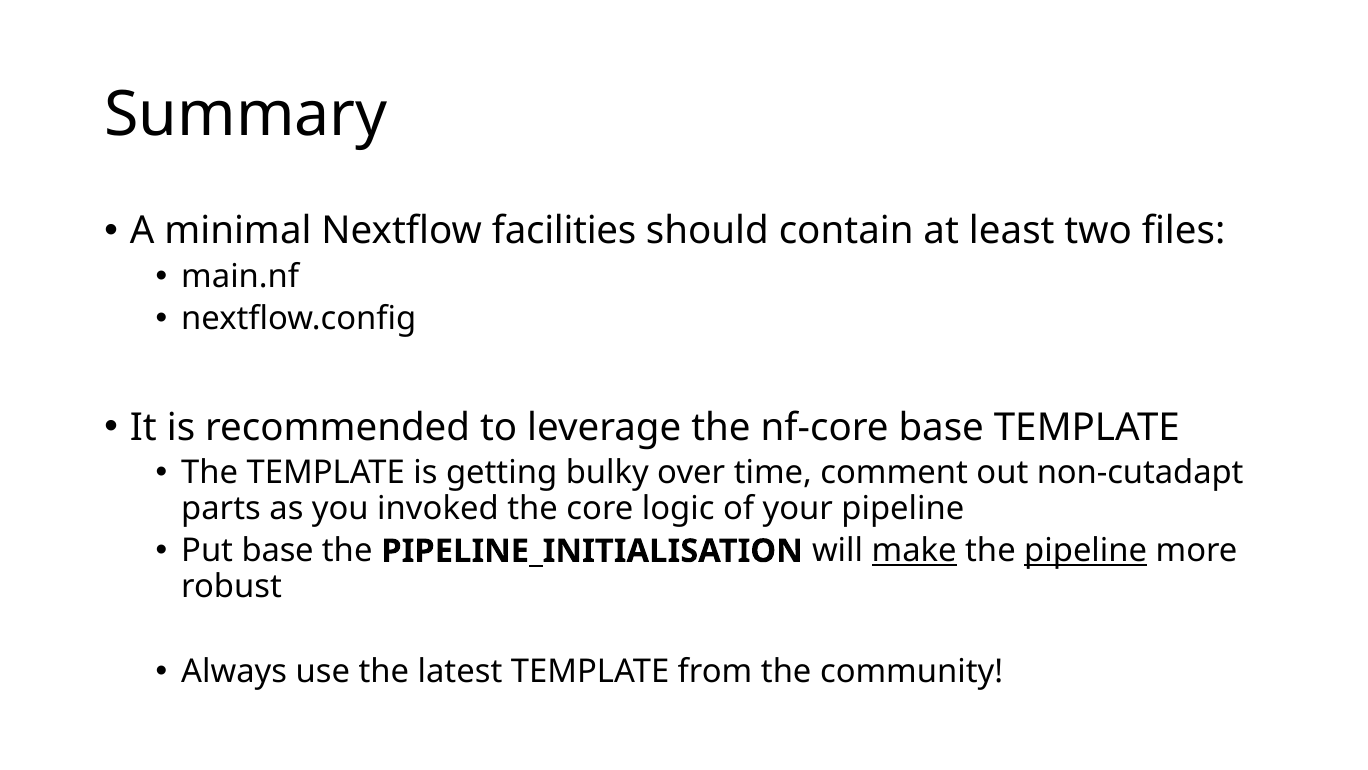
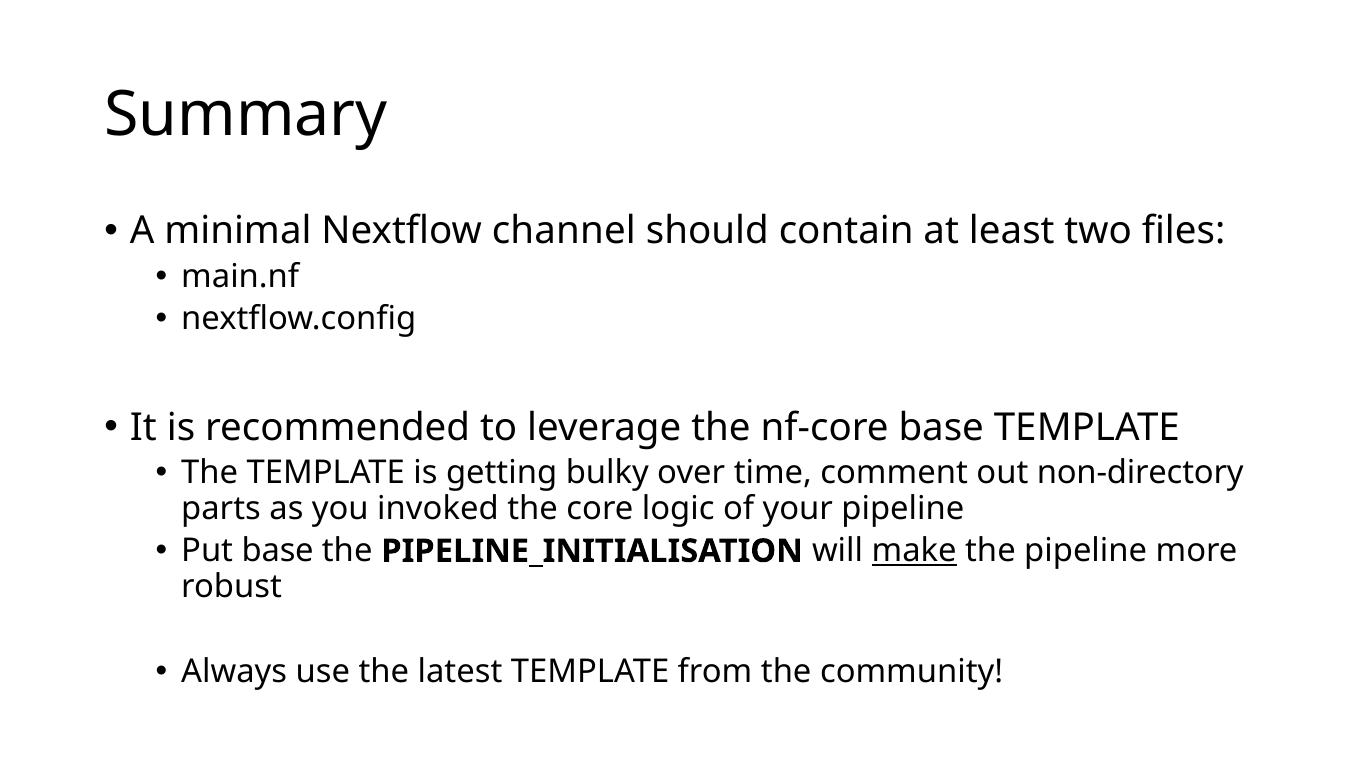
facilities: facilities -> channel
non-cutadapt: non-cutadapt -> non-directory
pipeline at (1086, 551) underline: present -> none
